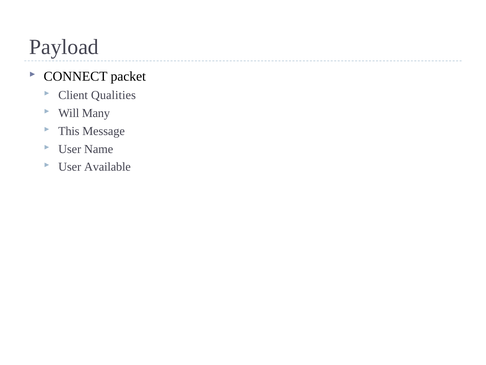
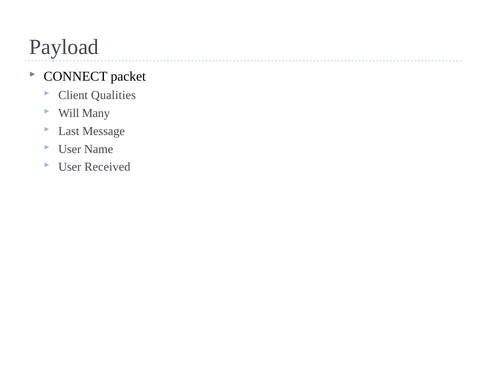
This: This -> Last
Available: Available -> Received
